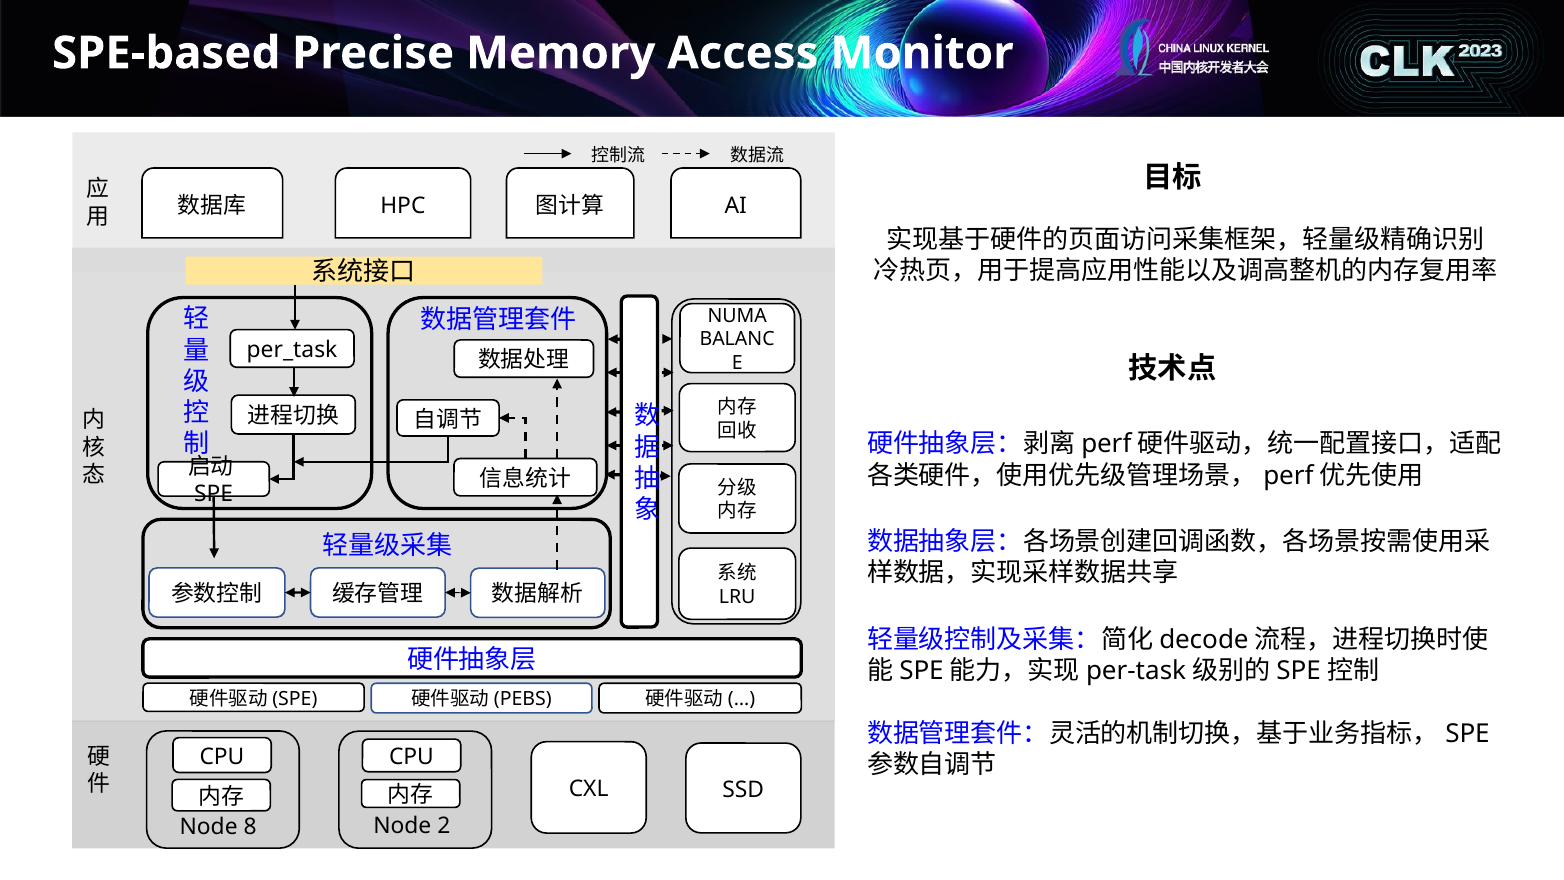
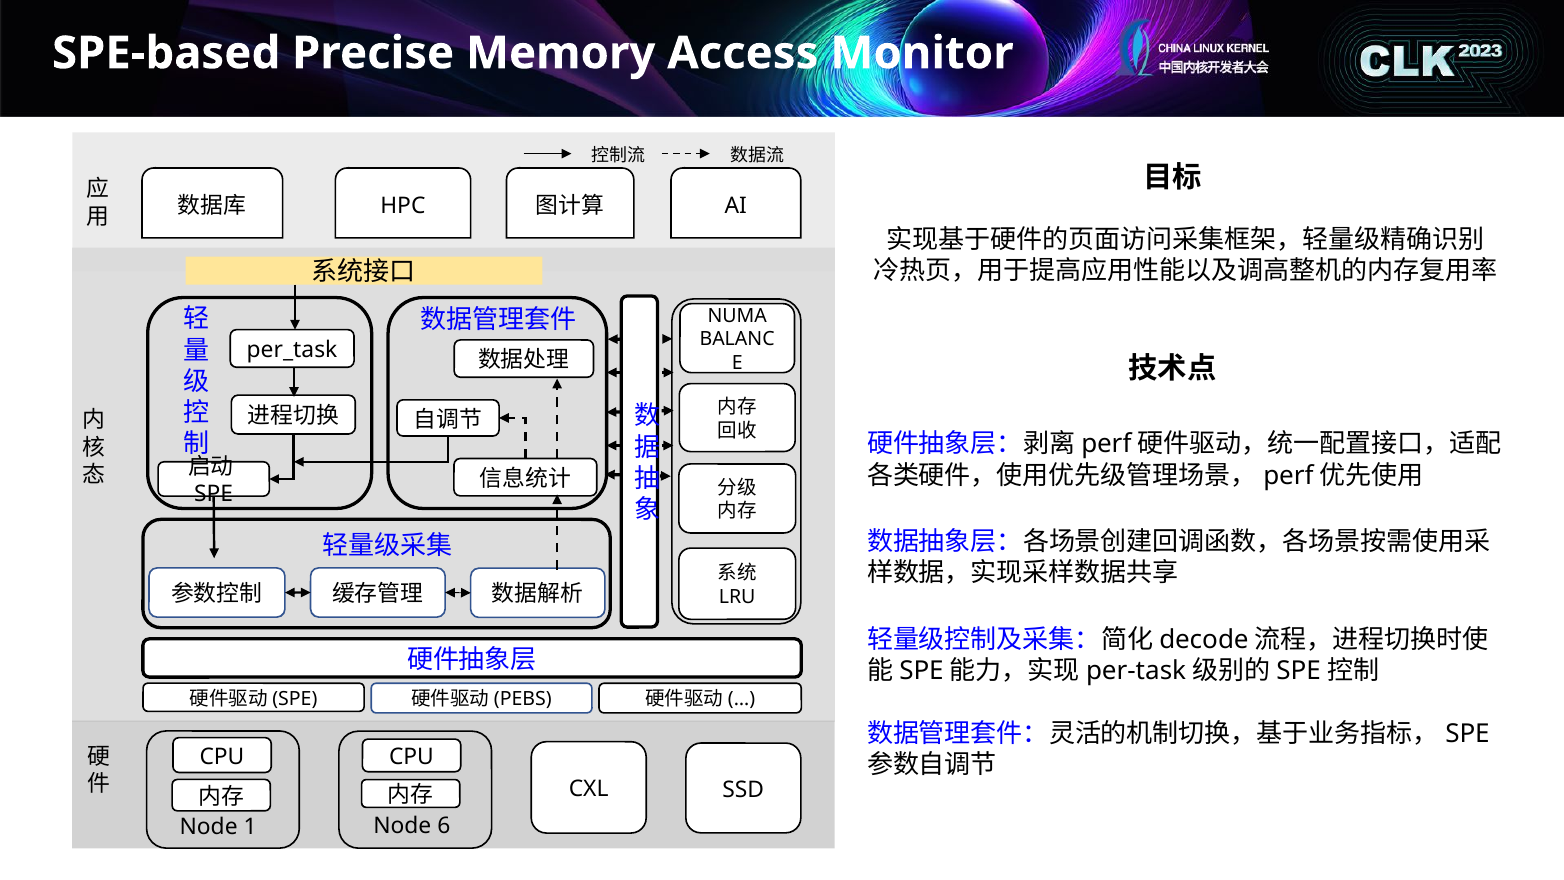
2: 2 -> 6
8: 8 -> 1
